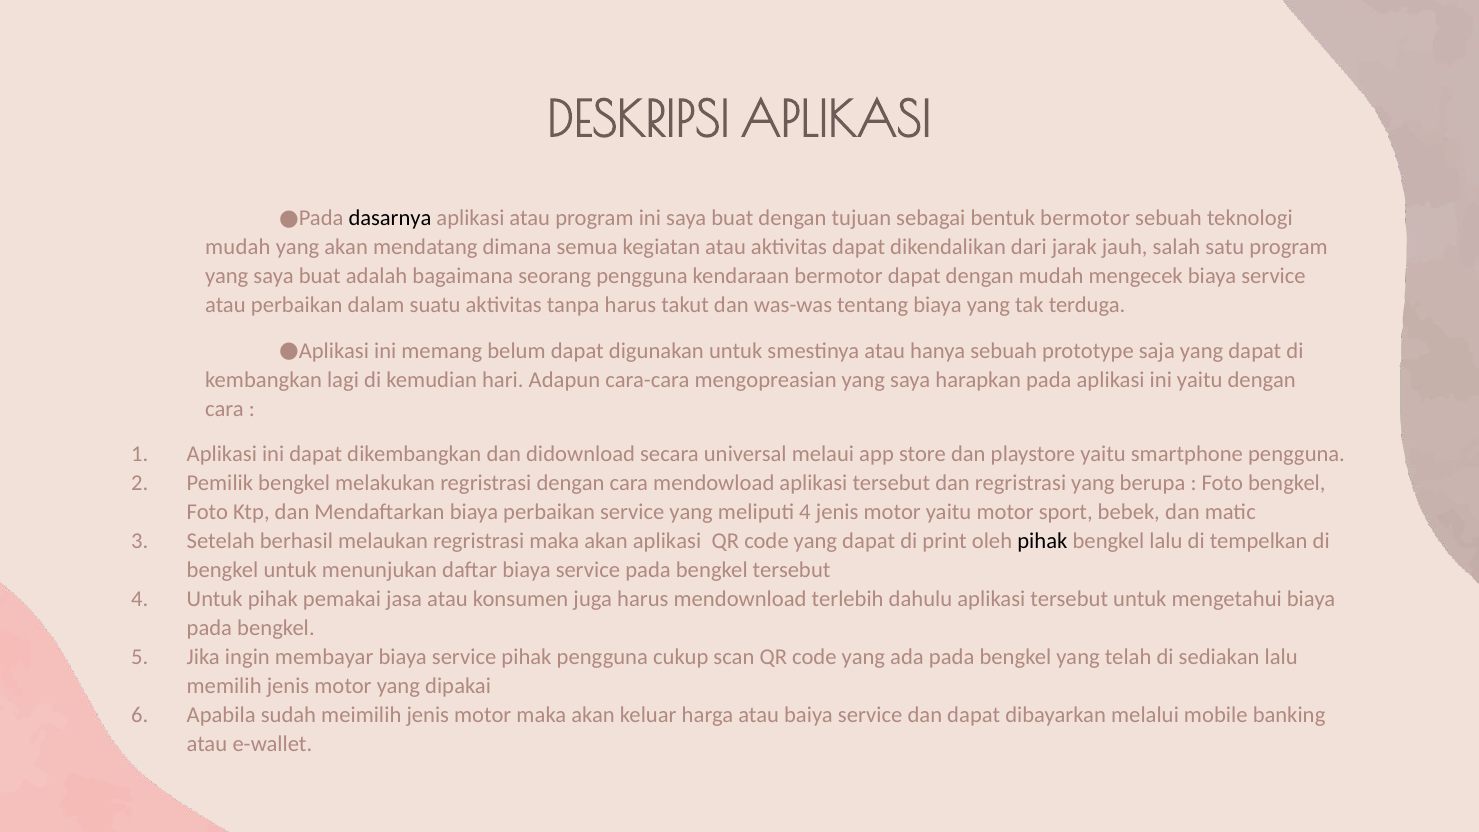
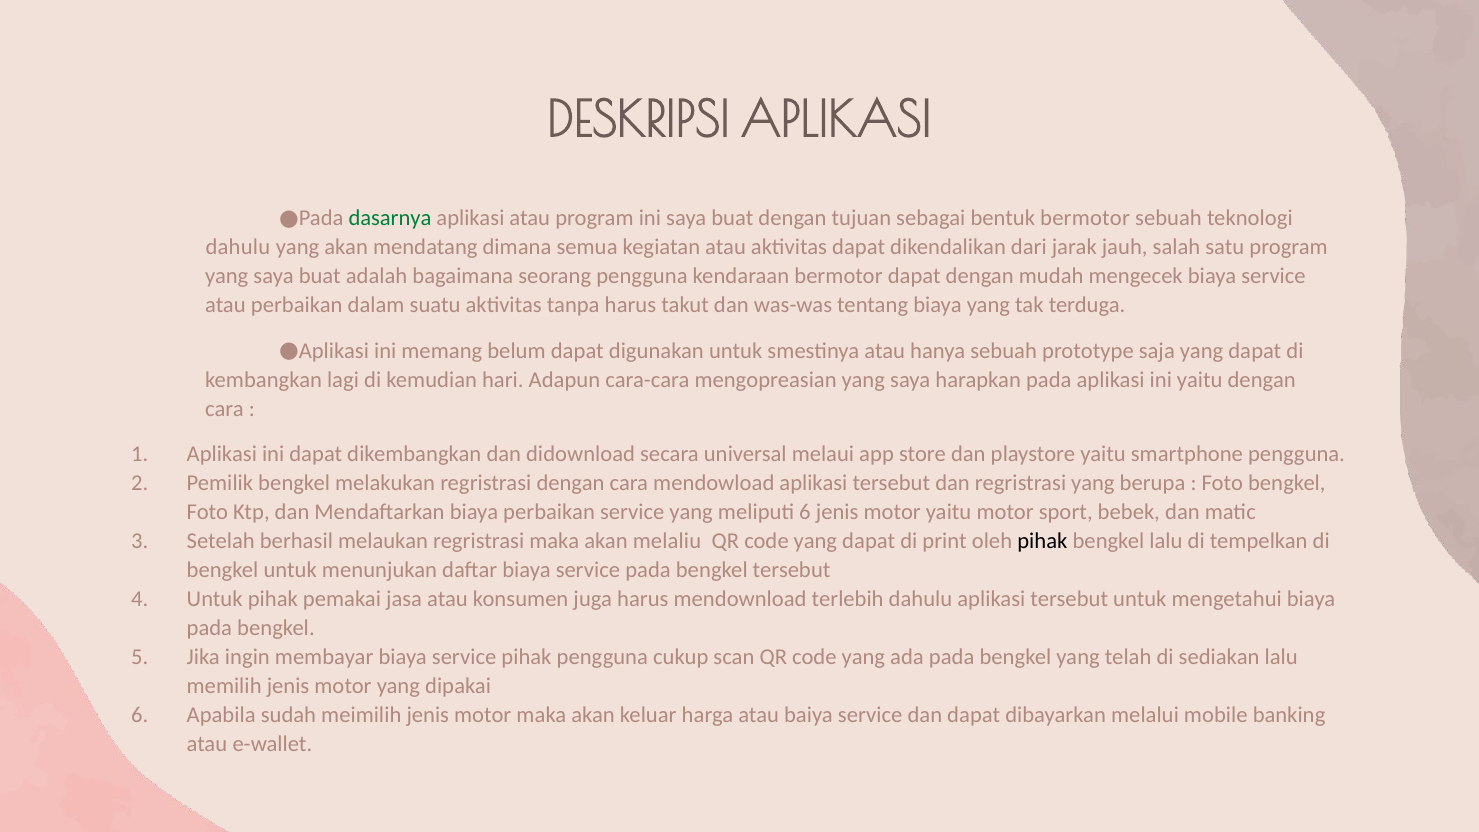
dasarnya colour: black -> green
mudah at (238, 247): mudah -> dahulu
meliputi 4: 4 -> 6
akan aplikasi: aplikasi -> melaliu
